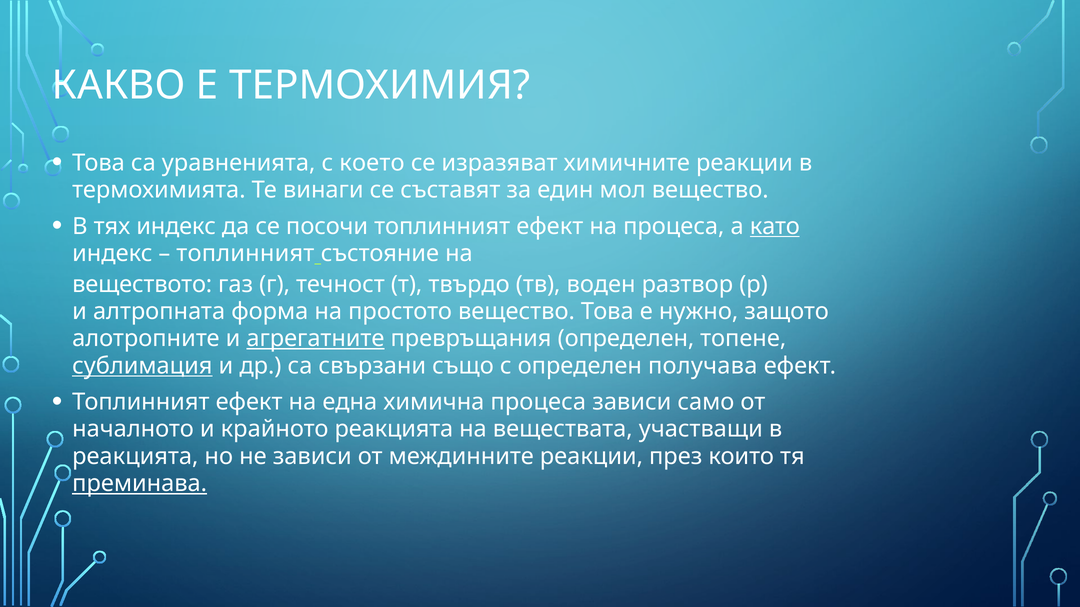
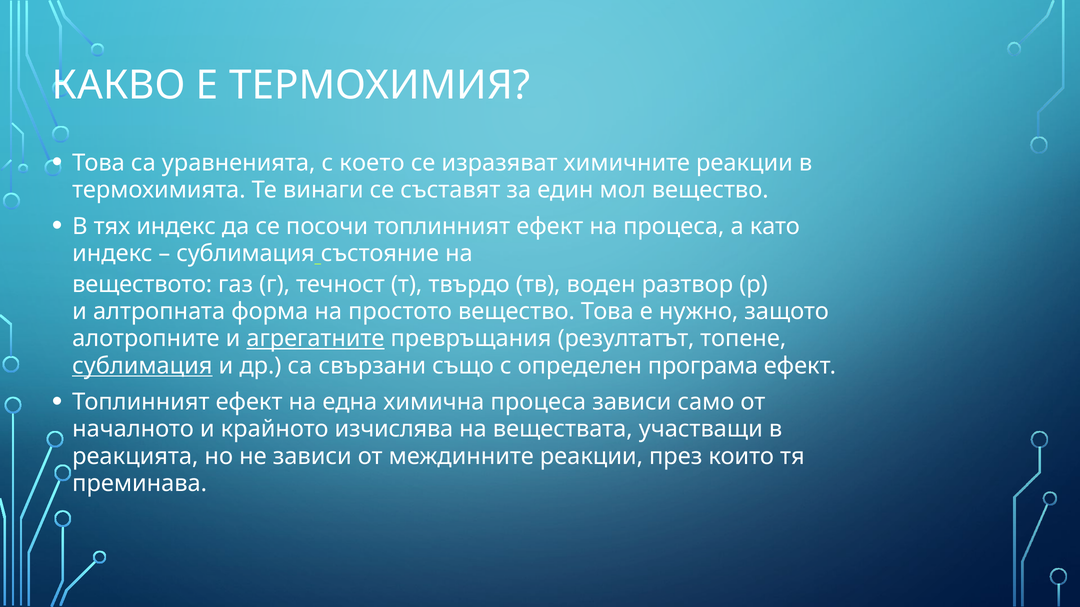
като underline: present -> none
топлинният at (245, 254): топлинният -> сублимация
превръщания определен: определен -> резултатът
получава: получава -> програма
крайното реакцията: реакцията -> изчислява
преминава underline: present -> none
